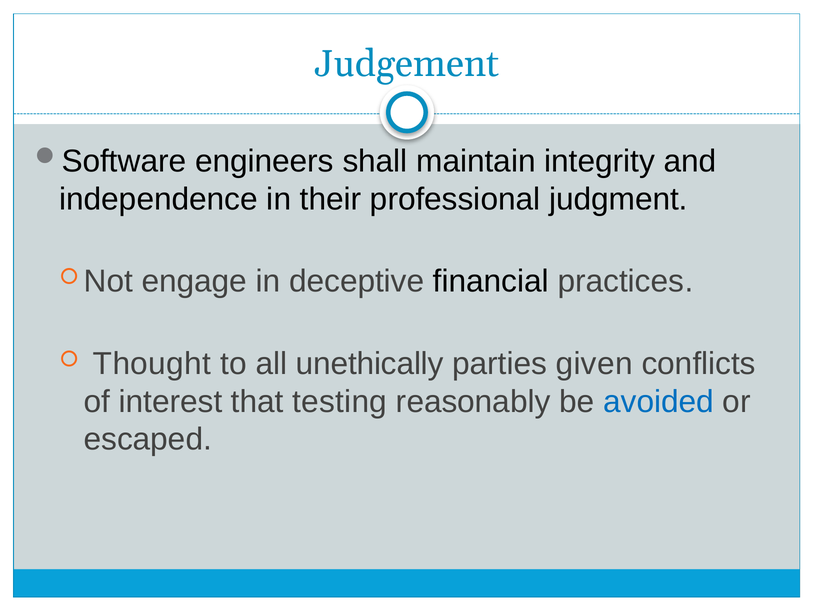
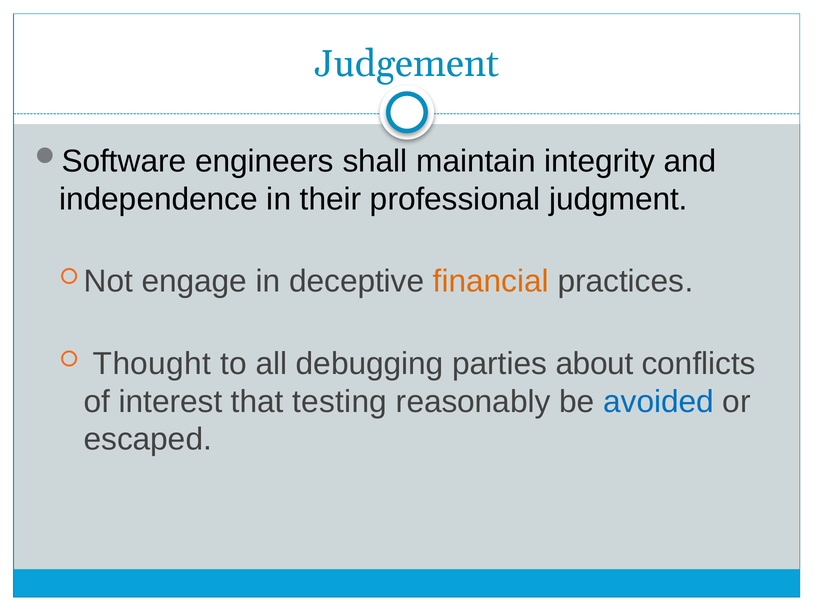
financial colour: black -> orange
unethically: unethically -> debugging
given: given -> about
